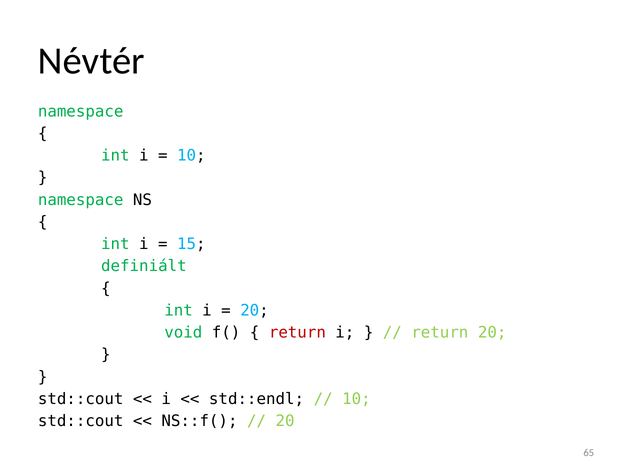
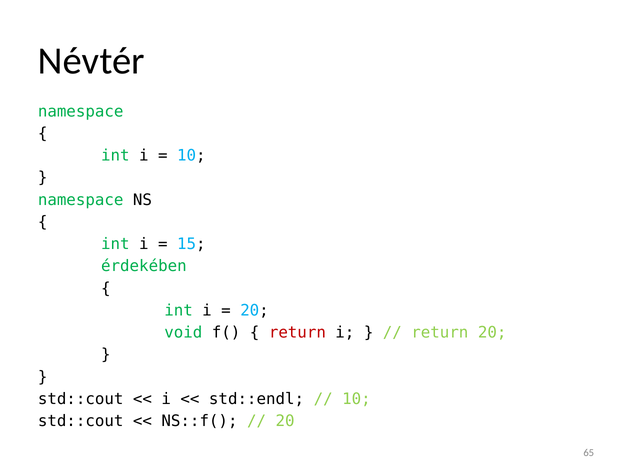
definiált: definiált -> érdekében
